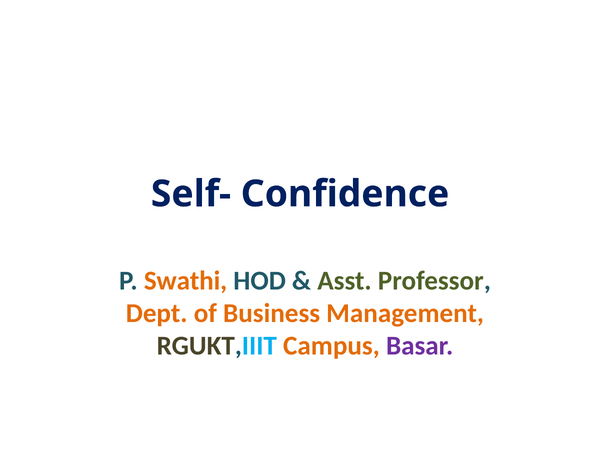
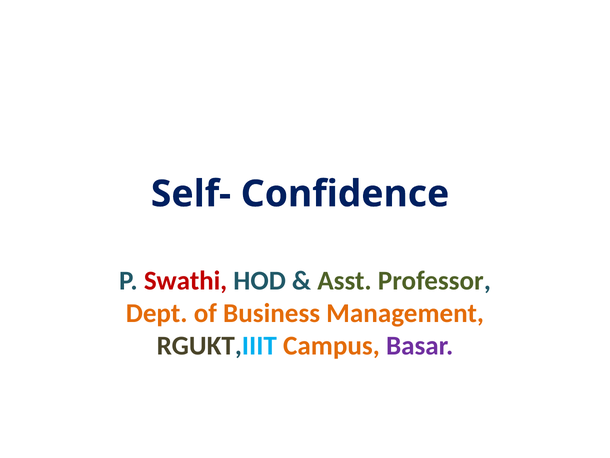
Swathi colour: orange -> red
